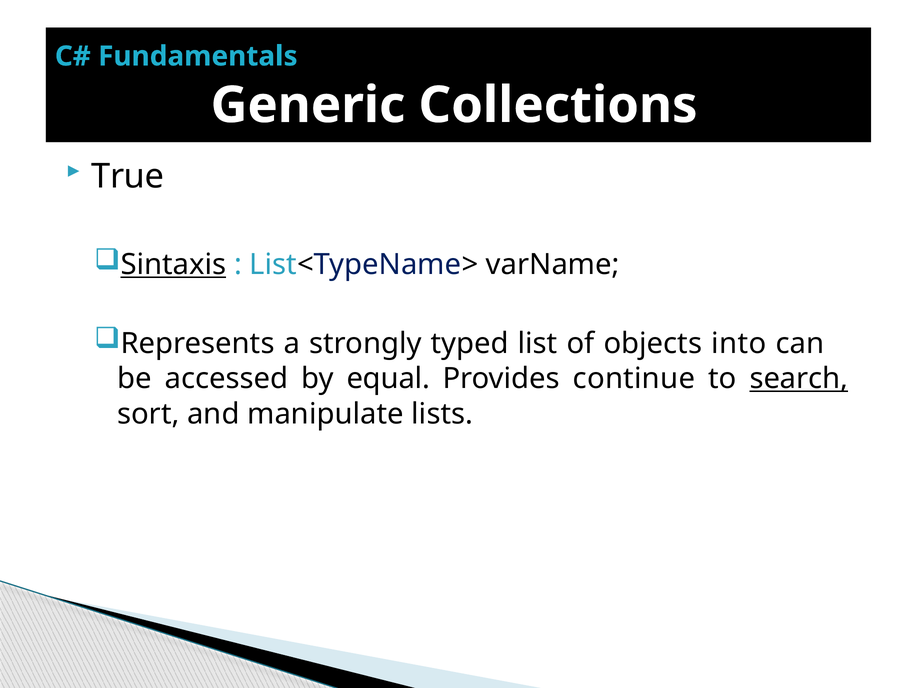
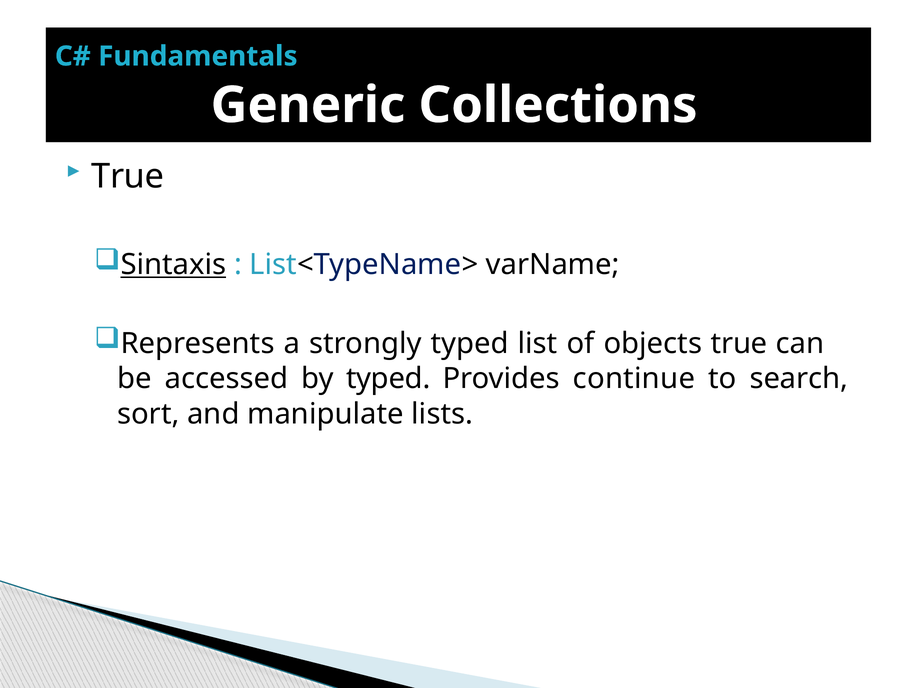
objects into: into -> true
by equal: equal -> typed
search underline: present -> none
